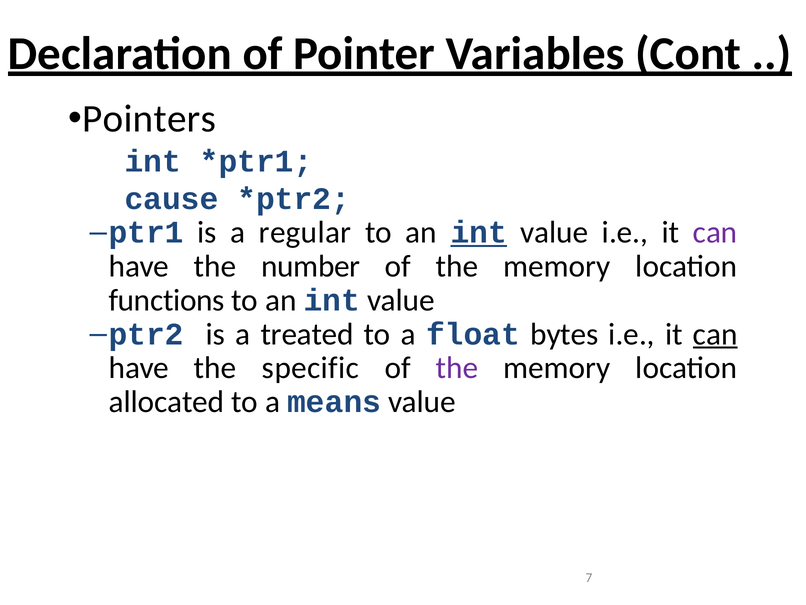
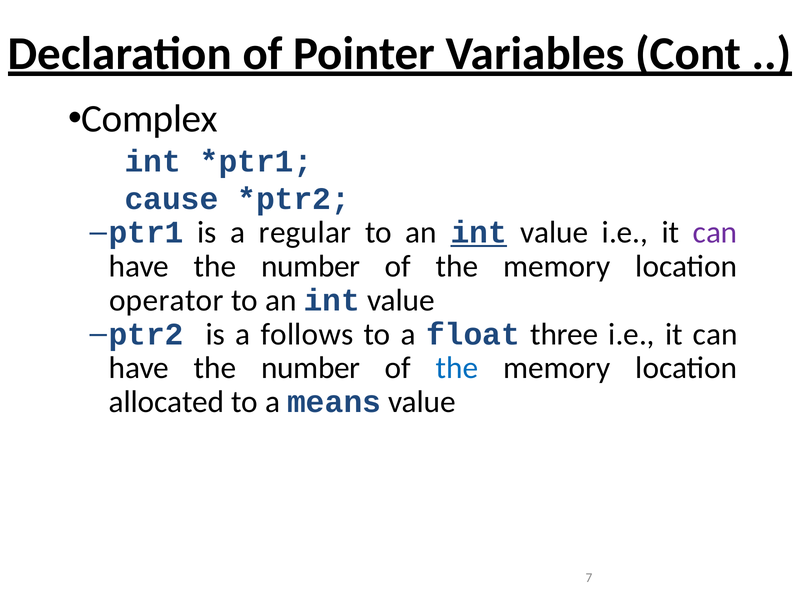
Pointers: Pointers -> Complex
functions: functions -> operator
treated: treated -> follows
bytes: bytes -> three
can at (715, 334) underline: present -> none
specific at (310, 368): specific -> number
the at (457, 368) colour: purple -> blue
